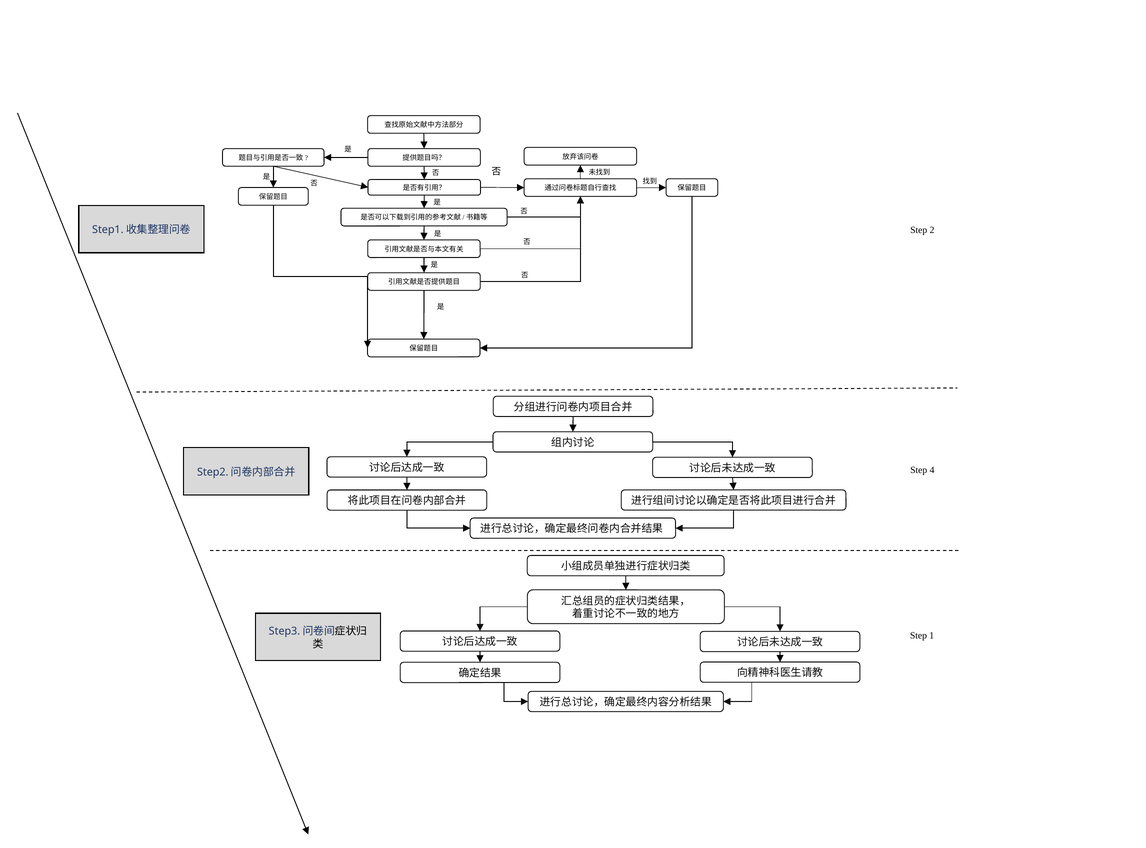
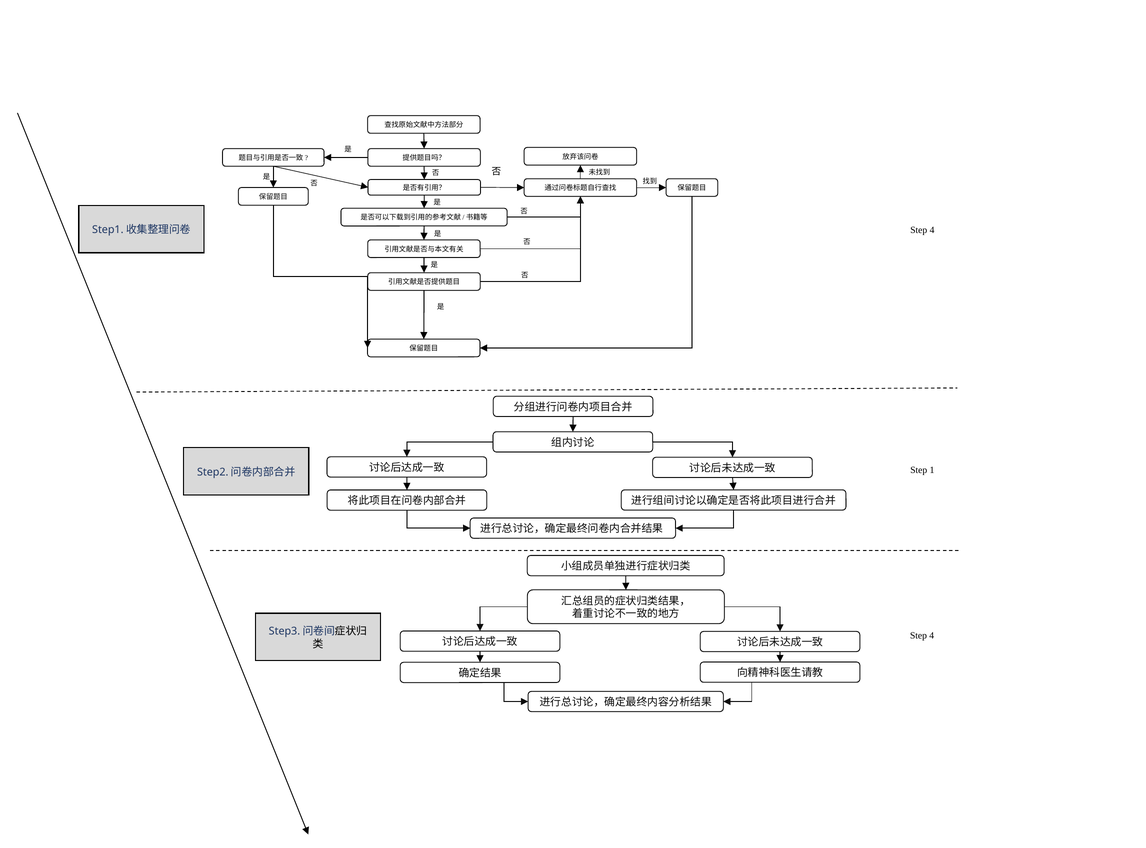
2 at (932, 230): 2 -> 4
4: 4 -> 1
1 at (932, 635): 1 -> 4
